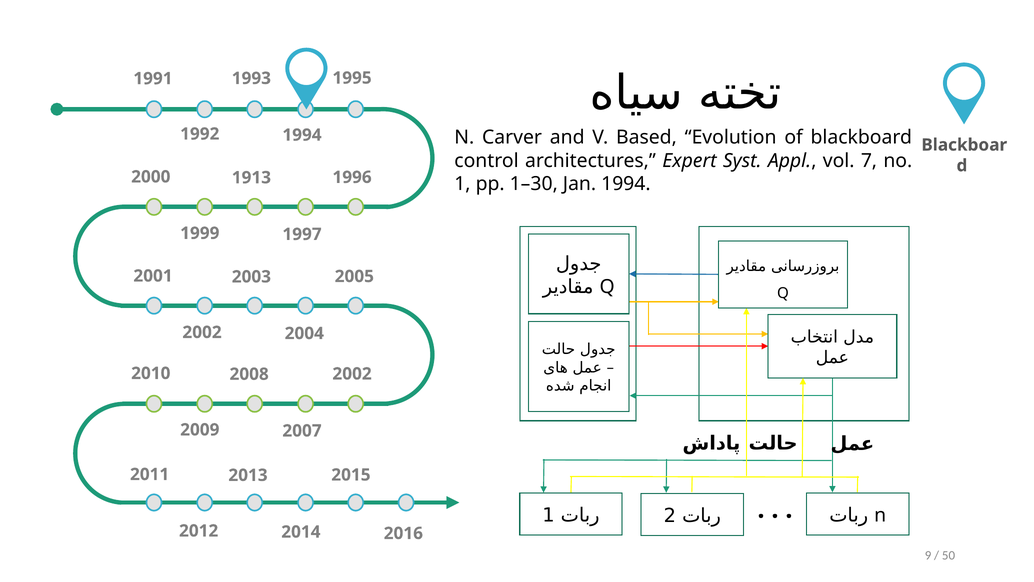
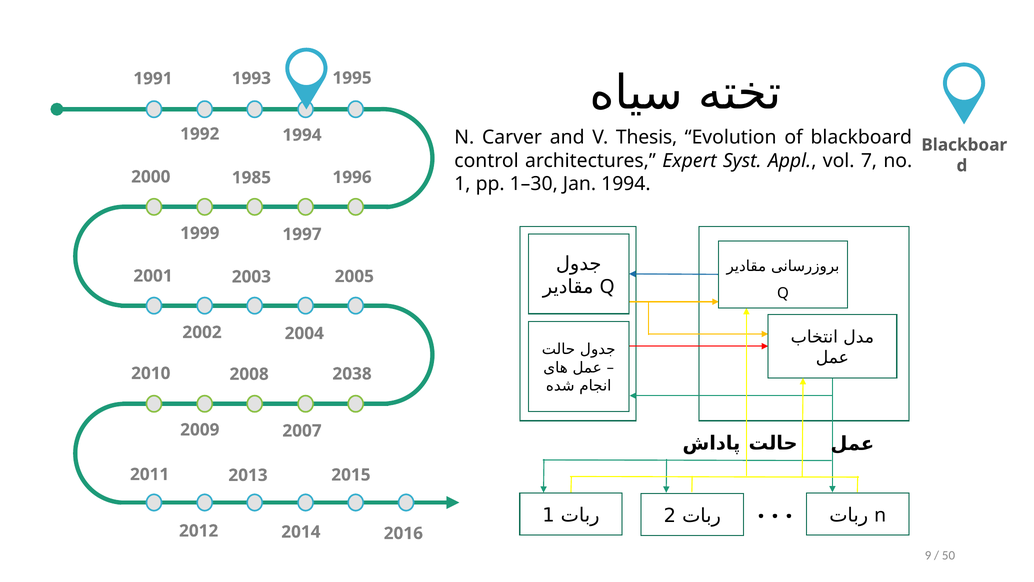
Based: Based -> Thesis
1913: 1913 -> 1985
2002 at (352, 374): 2002 -> 2038
